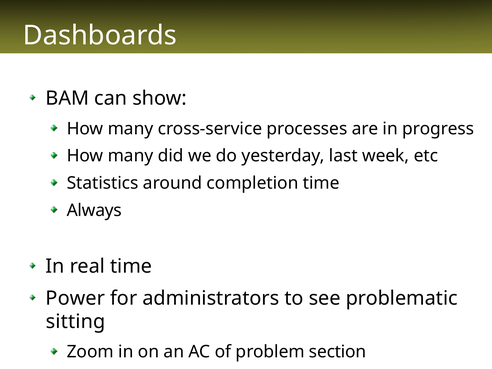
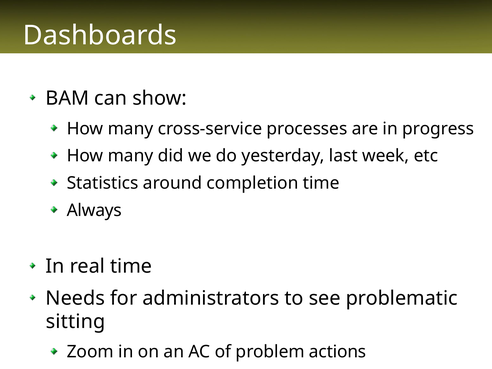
Power: Power -> Needs
section: section -> actions
